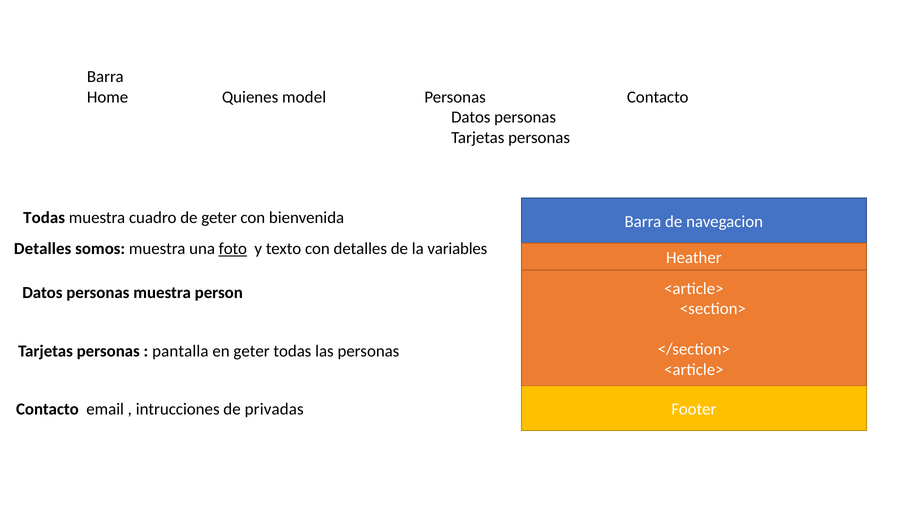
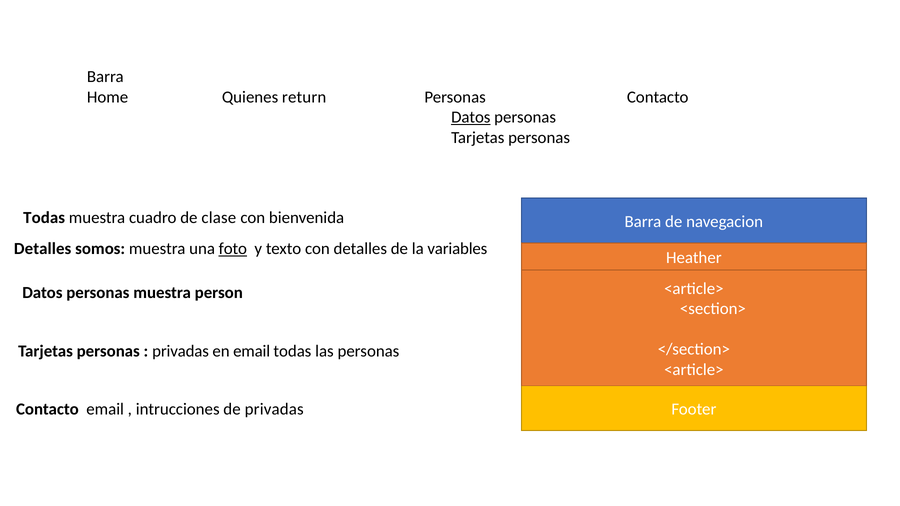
model: model -> return
Datos at (471, 117) underline: none -> present
de geter: geter -> clase
pantalla at (180, 351): pantalla -> privadas
en geter: geter -> email
